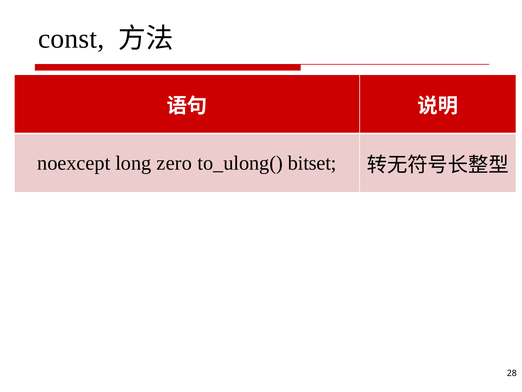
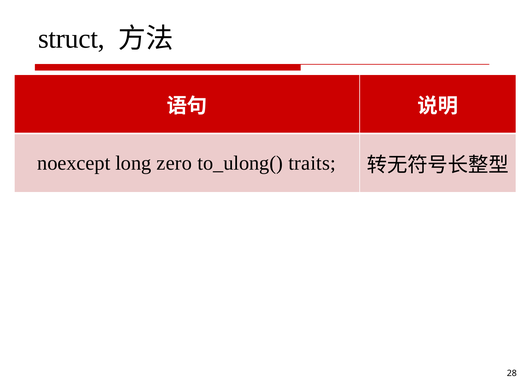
const: const -> struct
bitset: bitset -> traits
